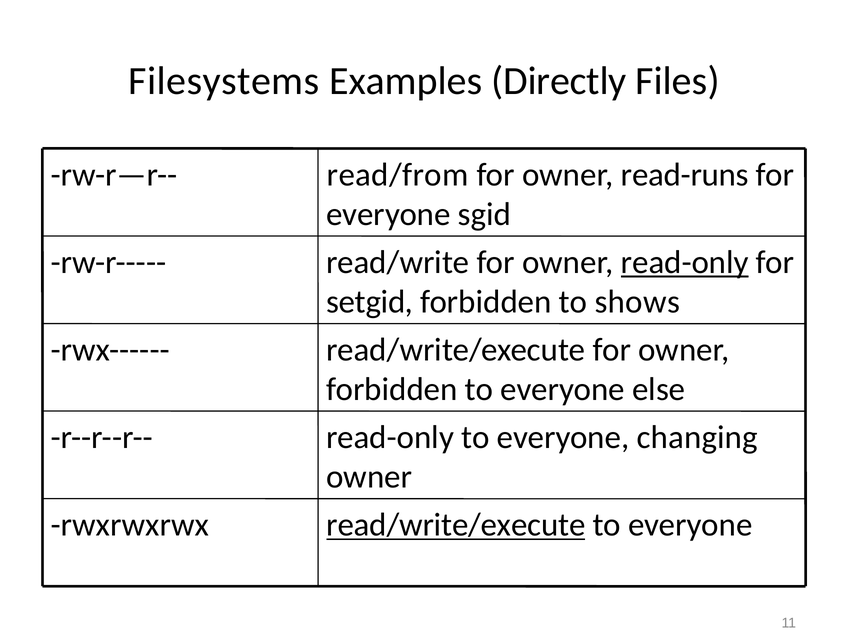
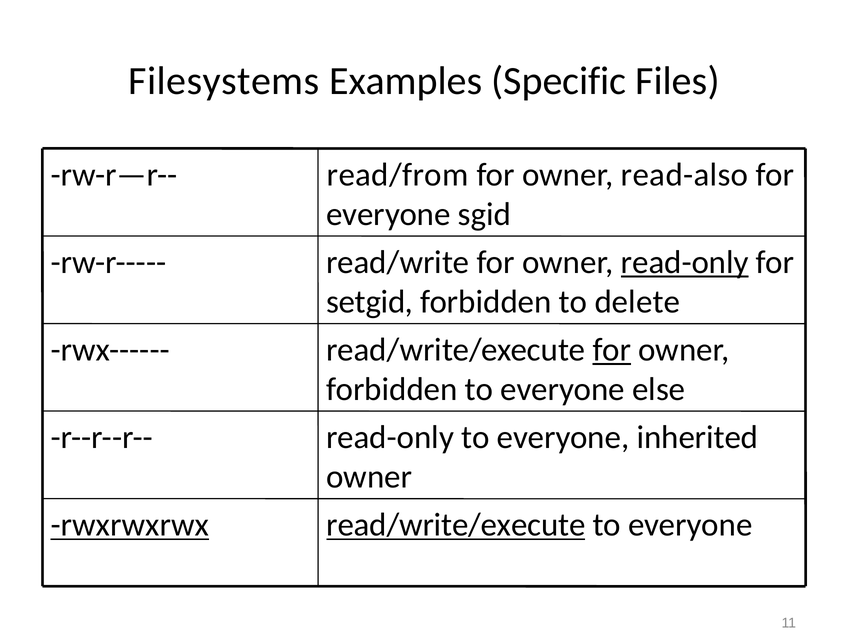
Directly: Directly -> Specific
read-runs: read-runs -> read-also
shows: shows -> delete
for at (612, 350) underline: none -> present
changing: changing -> inherited
rwxrwxrwx underline: none -> present
